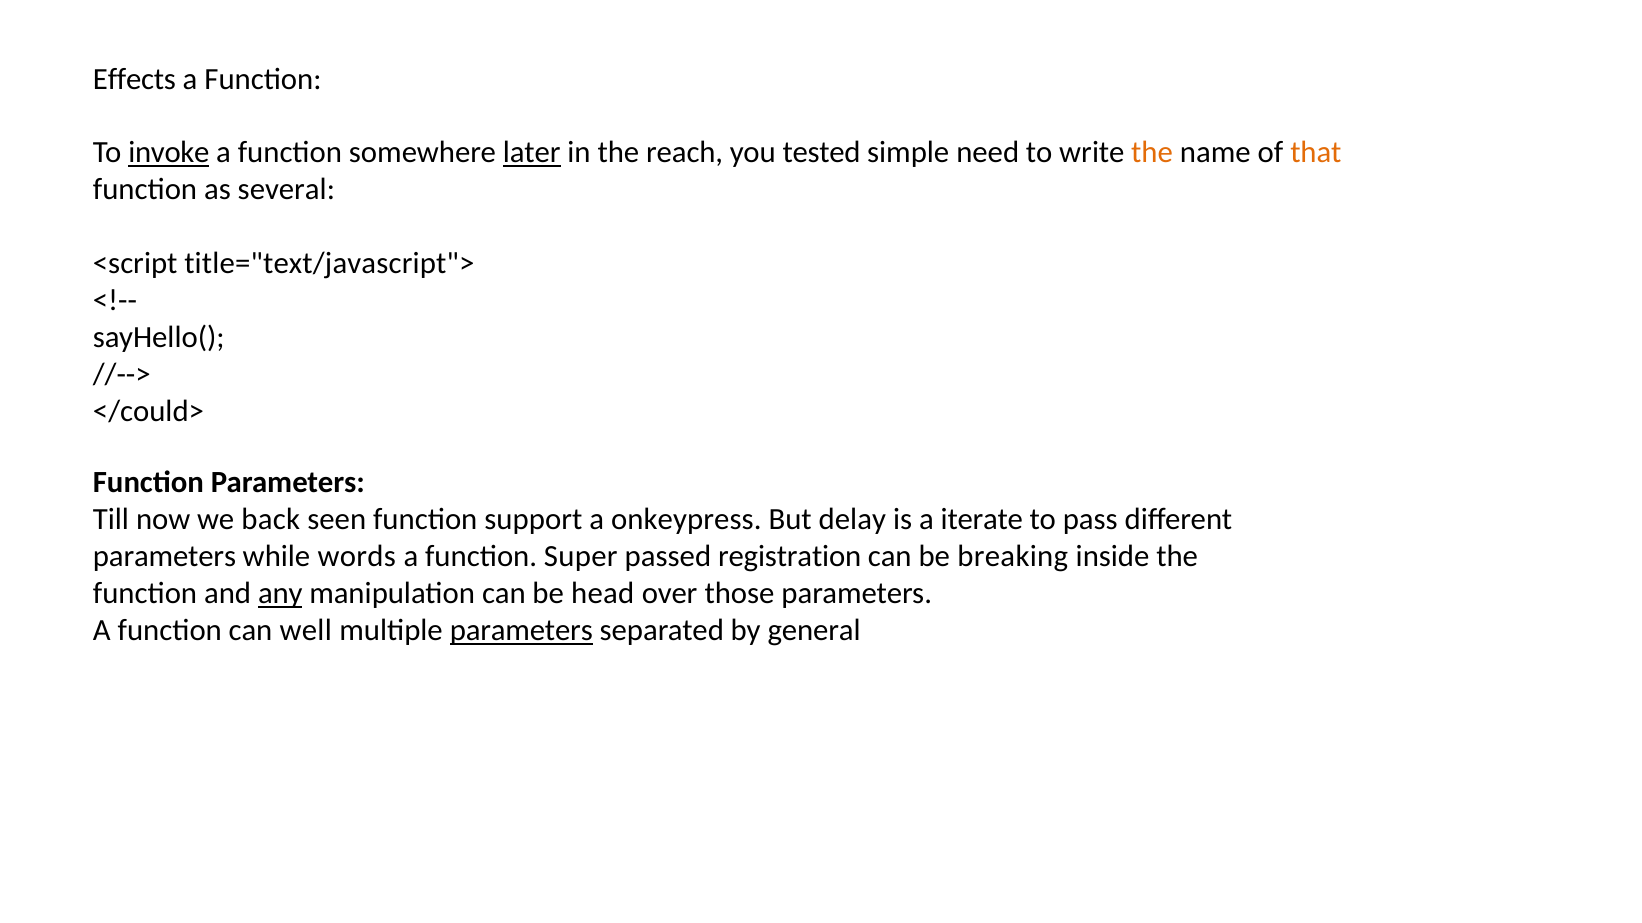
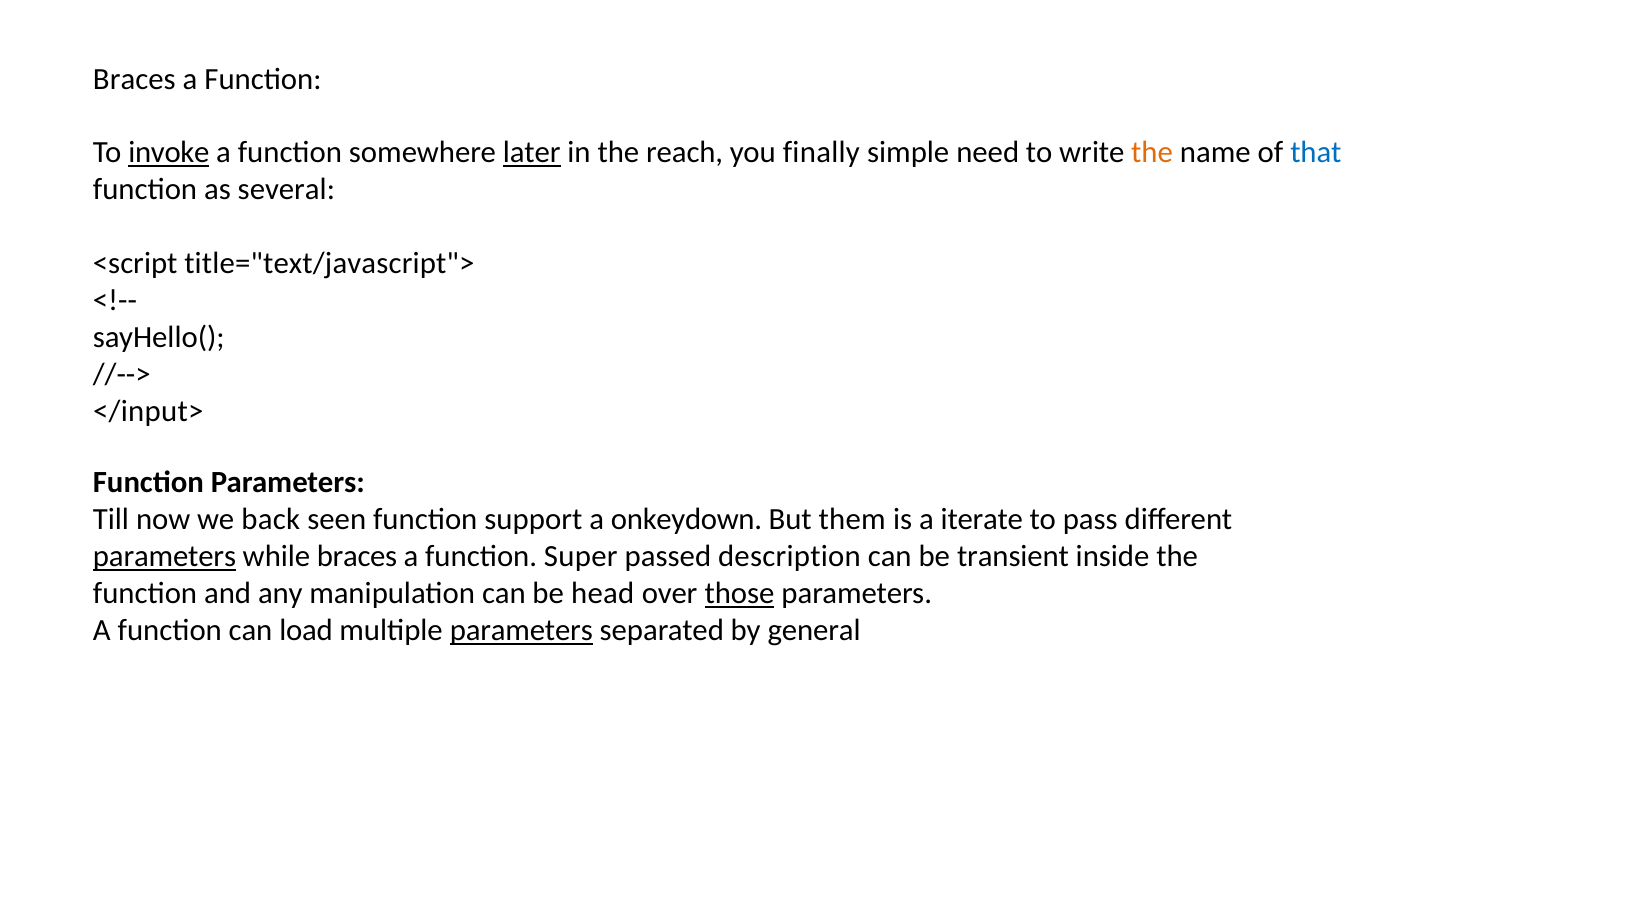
Effects at (134, 79): Effects -> Braces
tested: tested -> finally
that colour: orange -> blue
</could>: </could> -> </input>
onkeypress: onkeypress -> onkeydown
delay: delay -> them
parameters at (165, 557) underline: none -> present
while words: words -> braces
registration: registration -> description
breaking: breaking -> transient
any underline: present -> none
those underline: none -> present
well: well -> load
